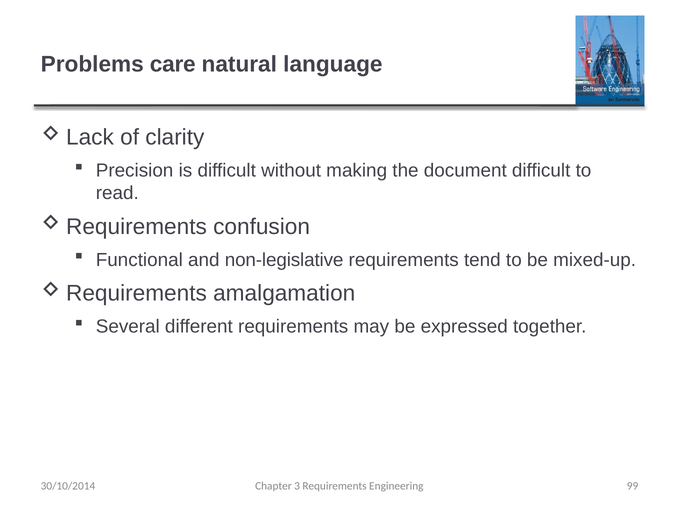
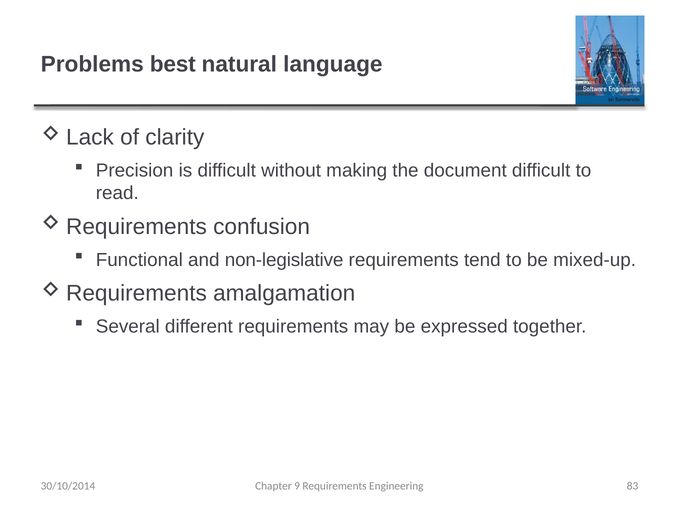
care: care -> best
3: 3 -> 9
99: 99 -> 83
